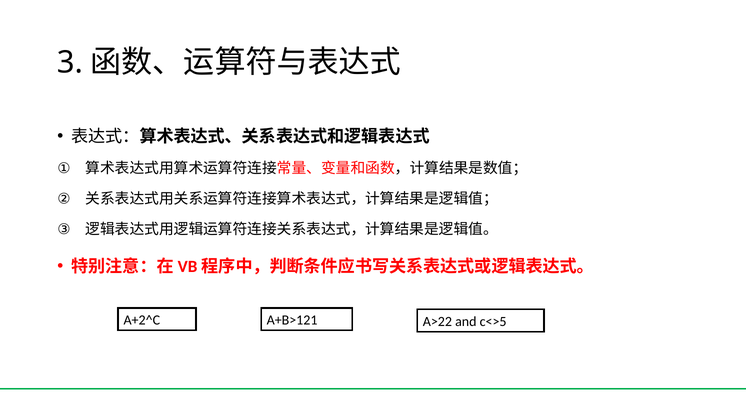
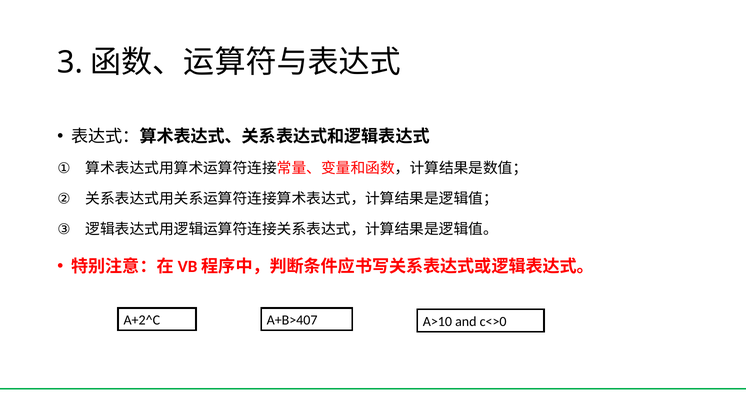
A+B>121: A+B>121 -> A+B>407
A>22: A>22 -> A>10
c<>5: c<>5 -> c<>0
